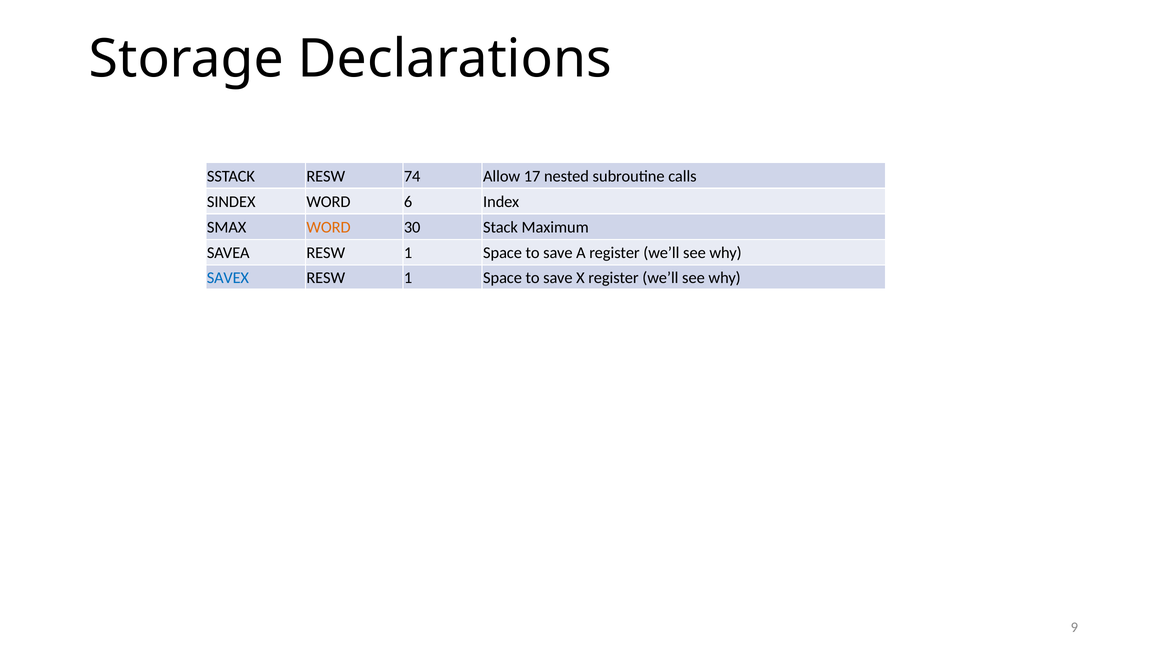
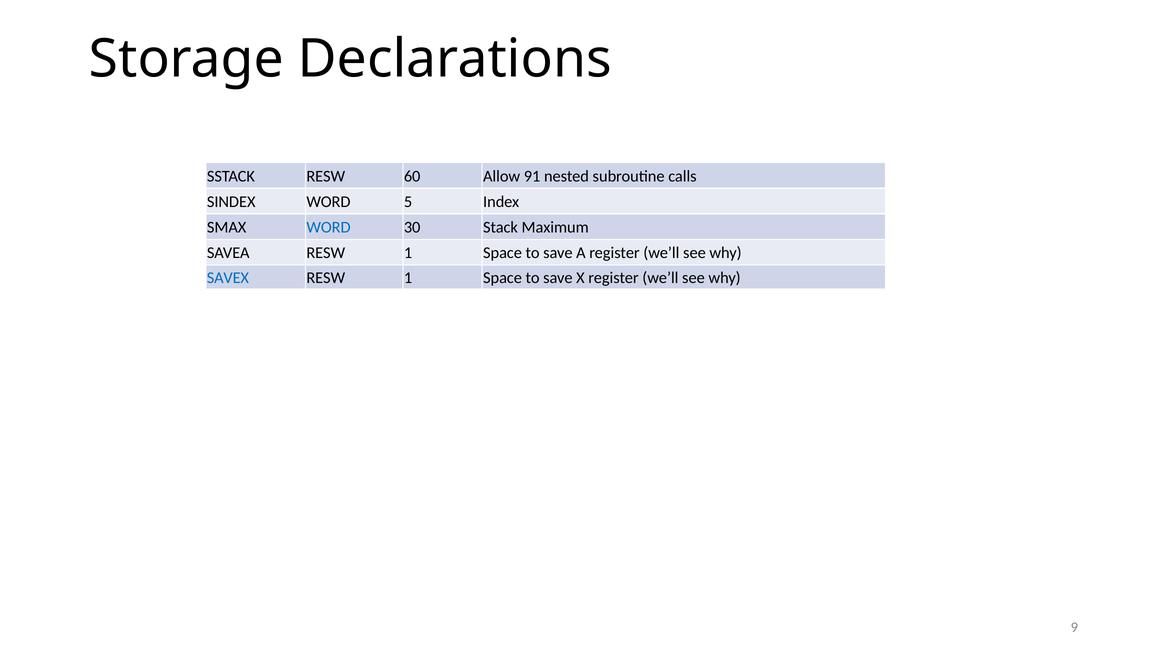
74: 74 -> 60
17: 17 -> 91
6: 6 -> 5
WORD at (329, 227) colour: orange -> blue
